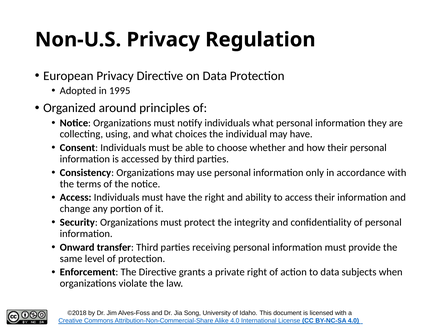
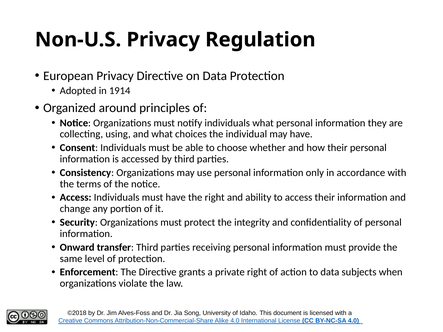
1995: 1995 -> 1914
